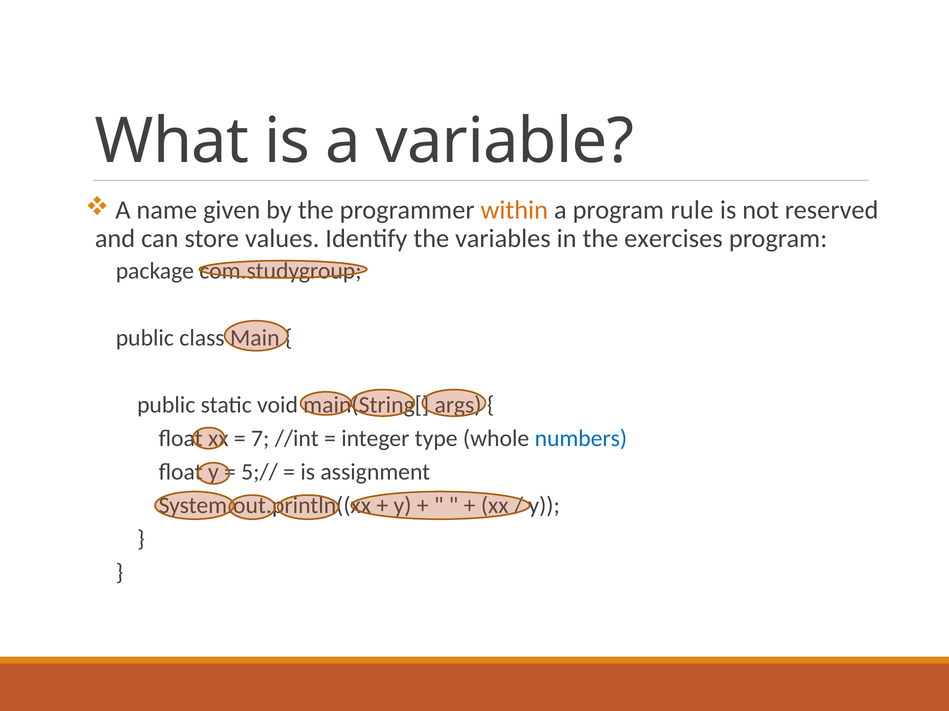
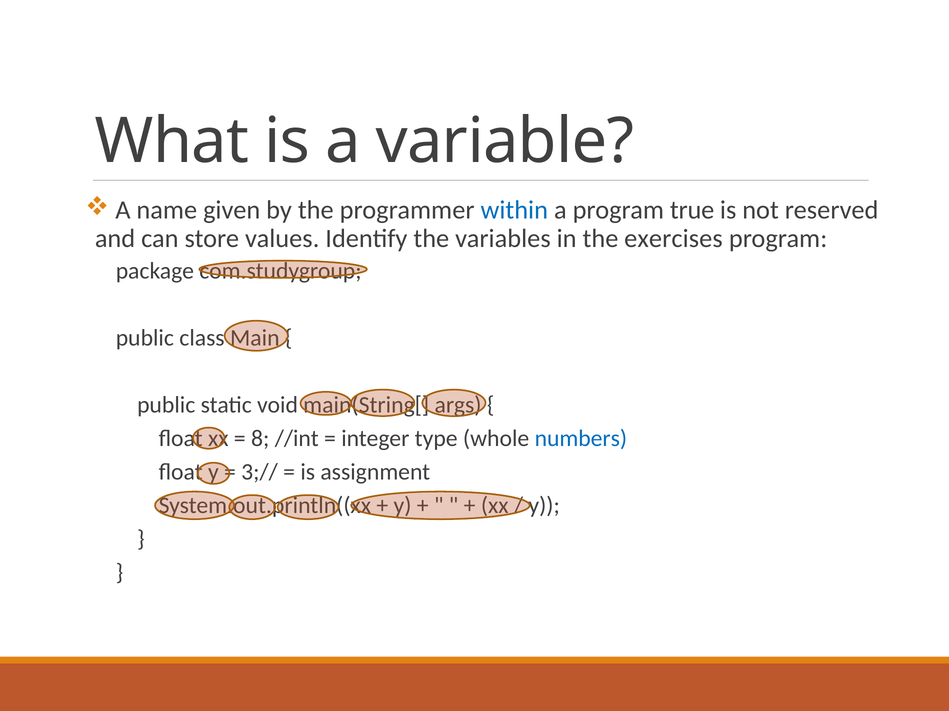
within colour: orange -> blue
rule: rule -> true
7: 7 -> 8
5;//: 5;// -> 3;//
